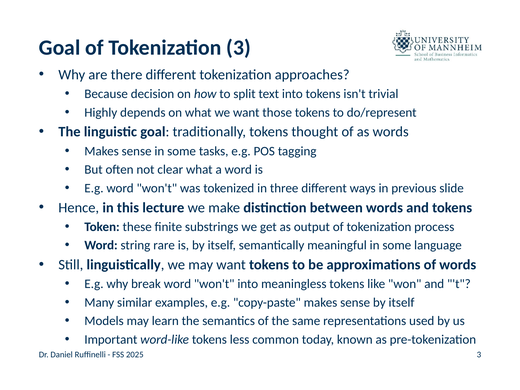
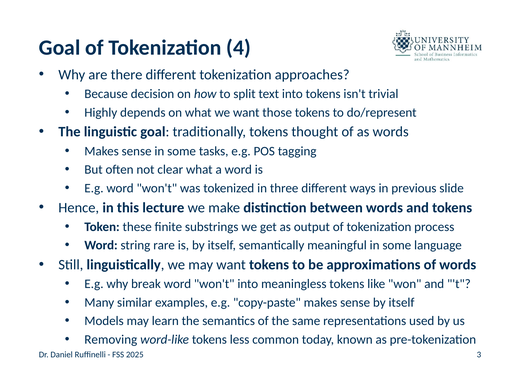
Tokenization 3: 3 -> 4
Important: Important -> Removing
